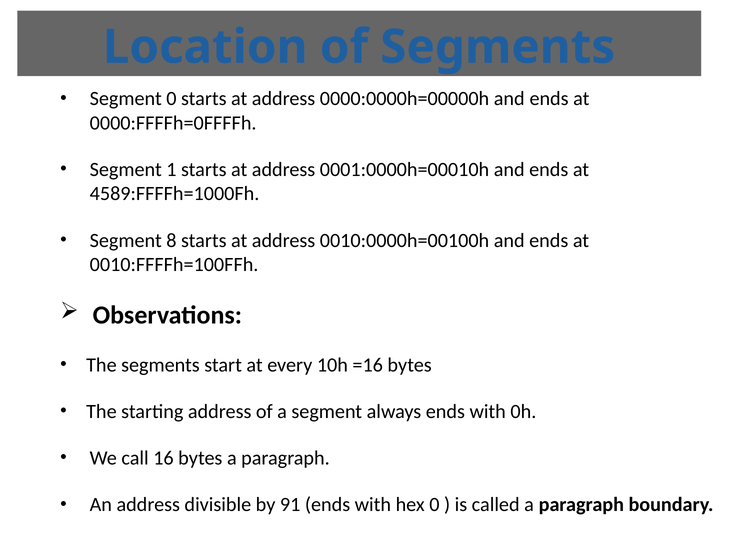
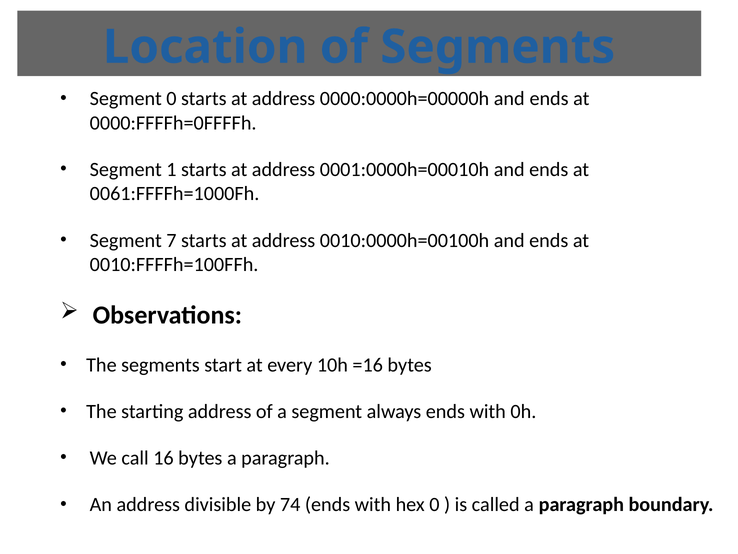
4589:FFFFh=1000Fh: 4589:FFFFh=1000Fh -> 0061:FFFFh=1000Fh
8: 8 -> 7
91: 91 -> 74
